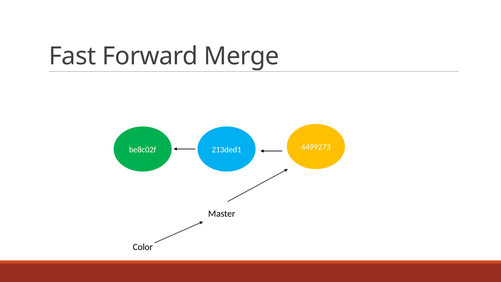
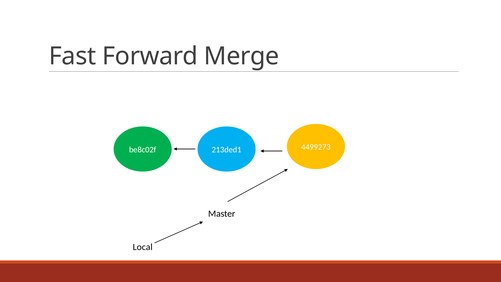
Color: Color -> Local
